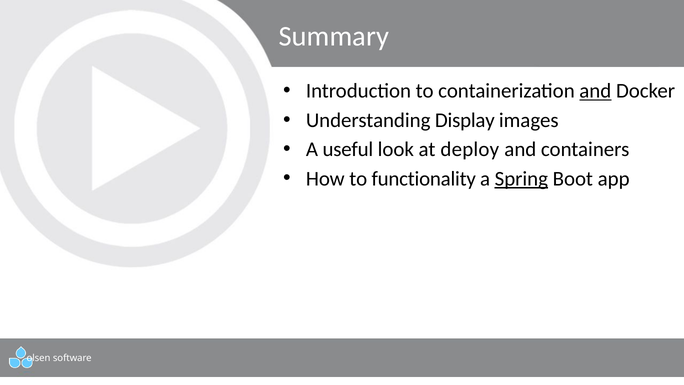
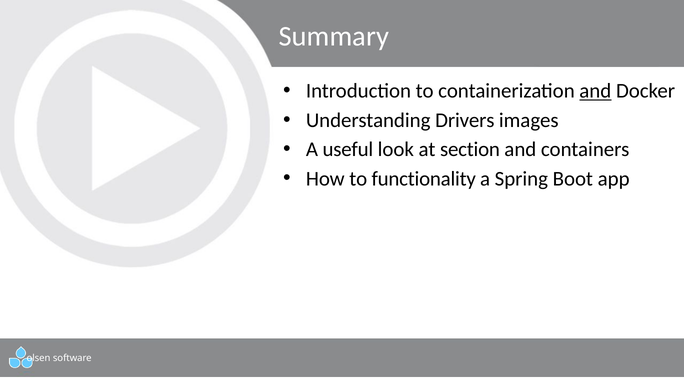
Display: Display -> Drivers
deploy: deploy -> section
Spring underline: present -> none
